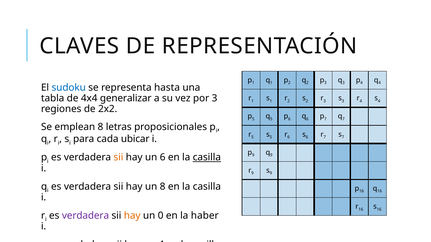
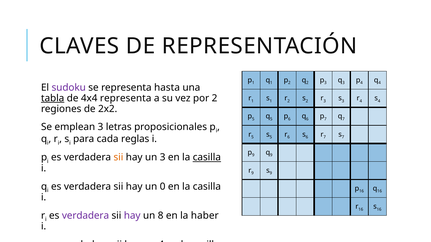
sudoku colour: blue -> purple
tabla underline: none -> present
4x4 generalizar: generalizar -> representa
por 3: 3 -> 2
emplean 8: 8 -> 3
ubicar: ubicar -> reglas
un 6: 6 -> 3
un 8: 8 -> 0
hay at (132, 216) colour: orange -> purple
0: 0 -> 8
